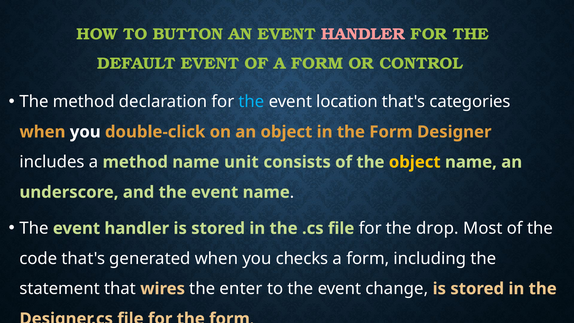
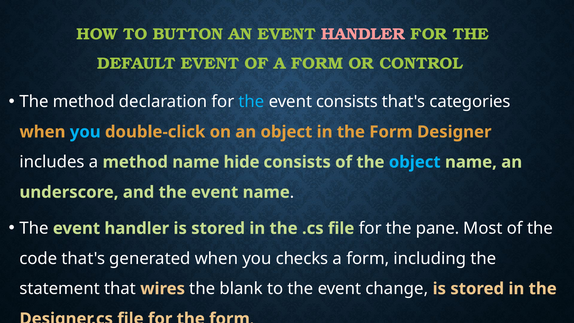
event location: location -> consists
you at (85, 132) colour: white -> light blue
unit: unit -> hide
object at (415, 162) colour: yellow -> light blue
drop: drop -> pane
enter: enter -> blank
